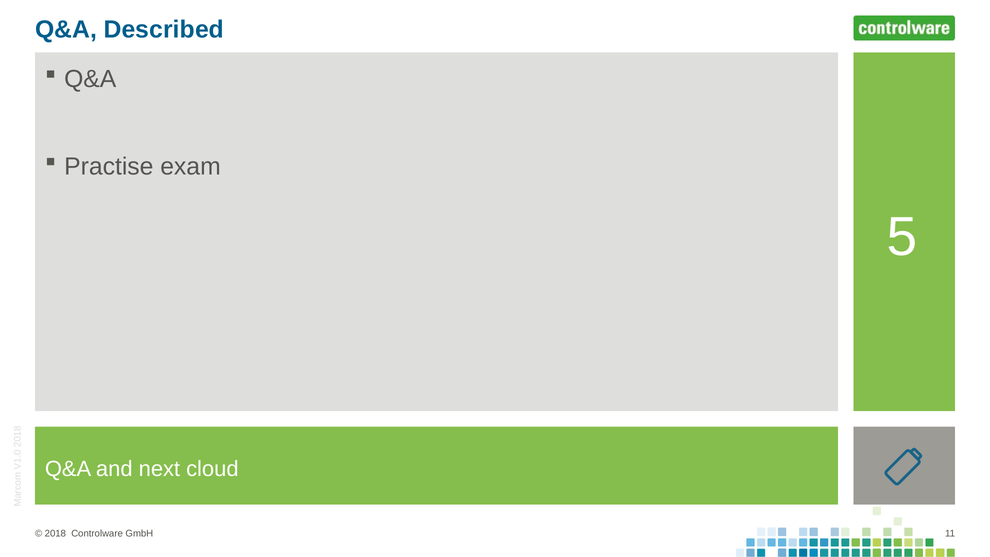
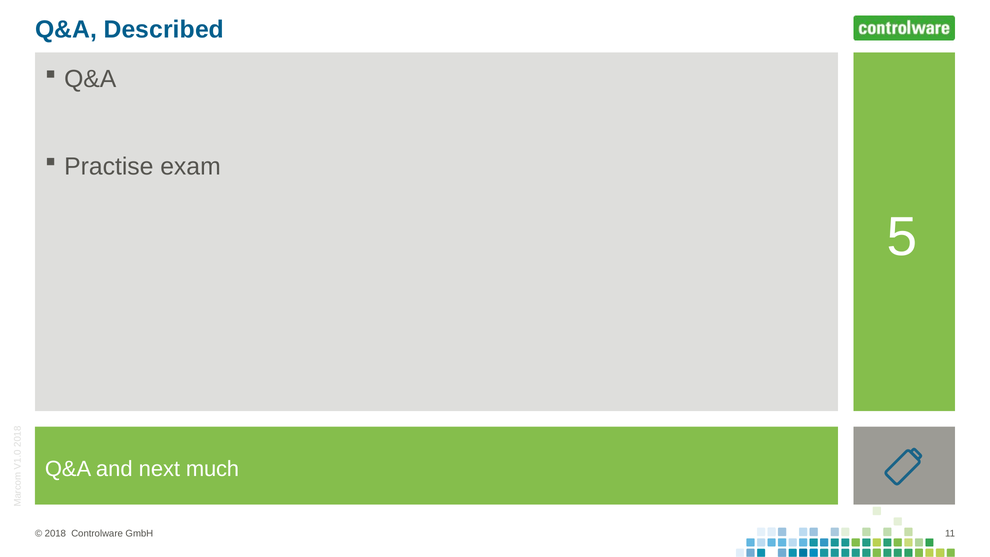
cloud: cloud -> much
